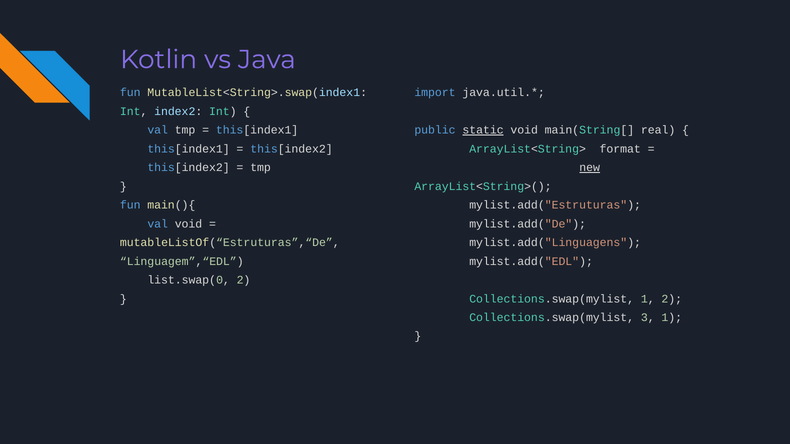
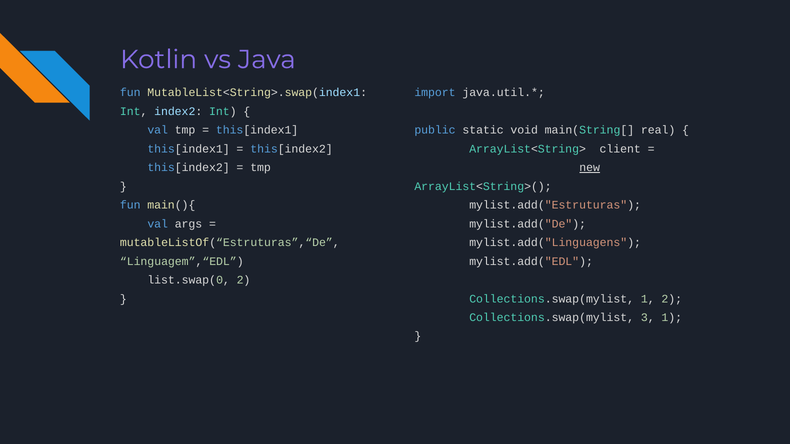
static underline: present -> none
format: format -> client
val void: void -> args
